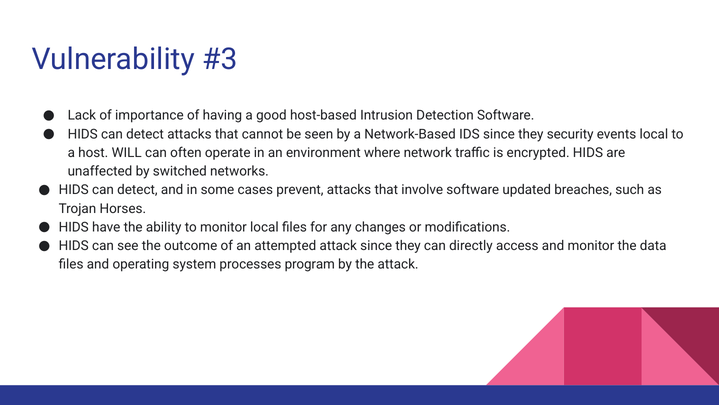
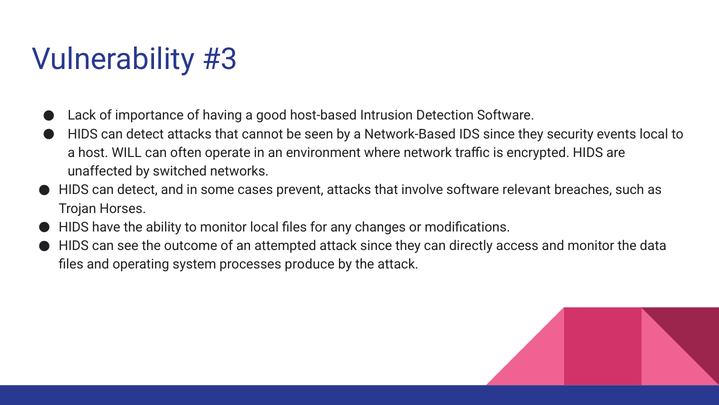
updated: updated -> relevant
program: program -> produce
